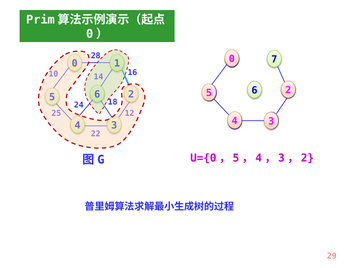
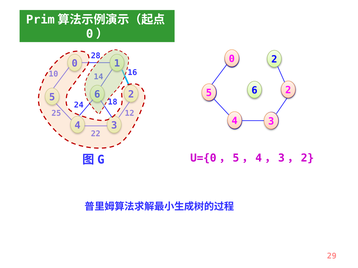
7 at (274, 59): 7 -> 2
